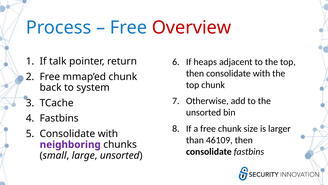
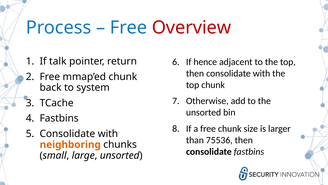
heaps: heaps -> hence
46109: 46109 -> 75536
neighboring colour: purple -> orange
